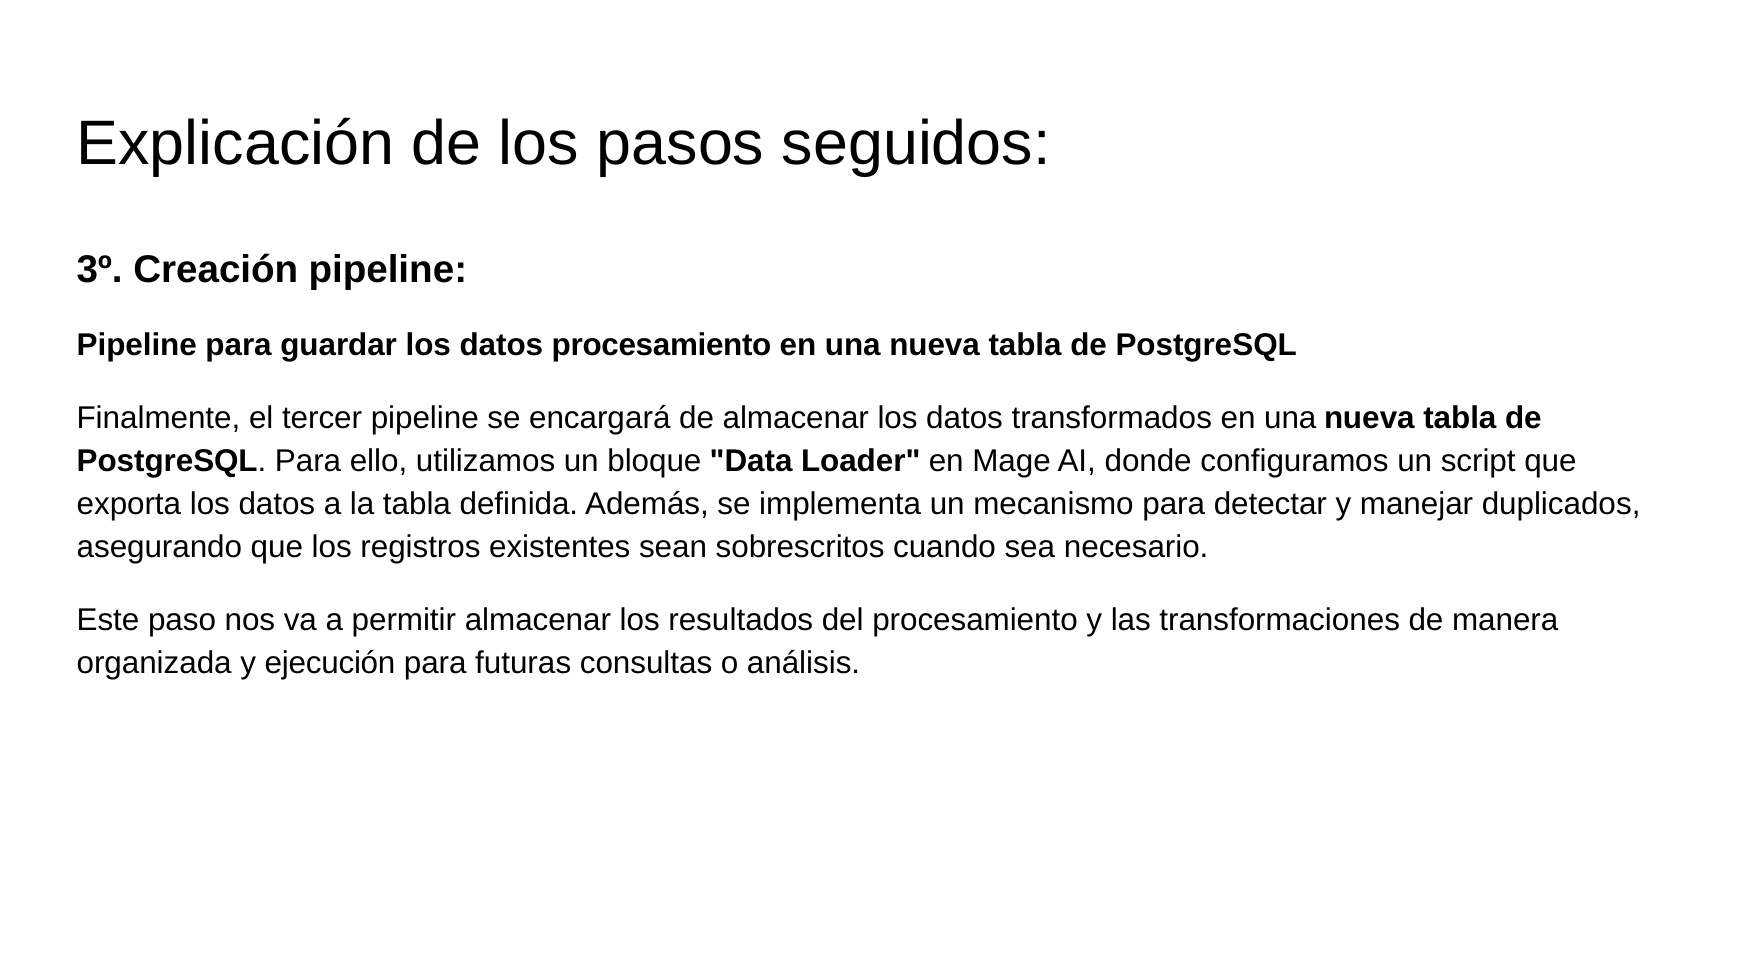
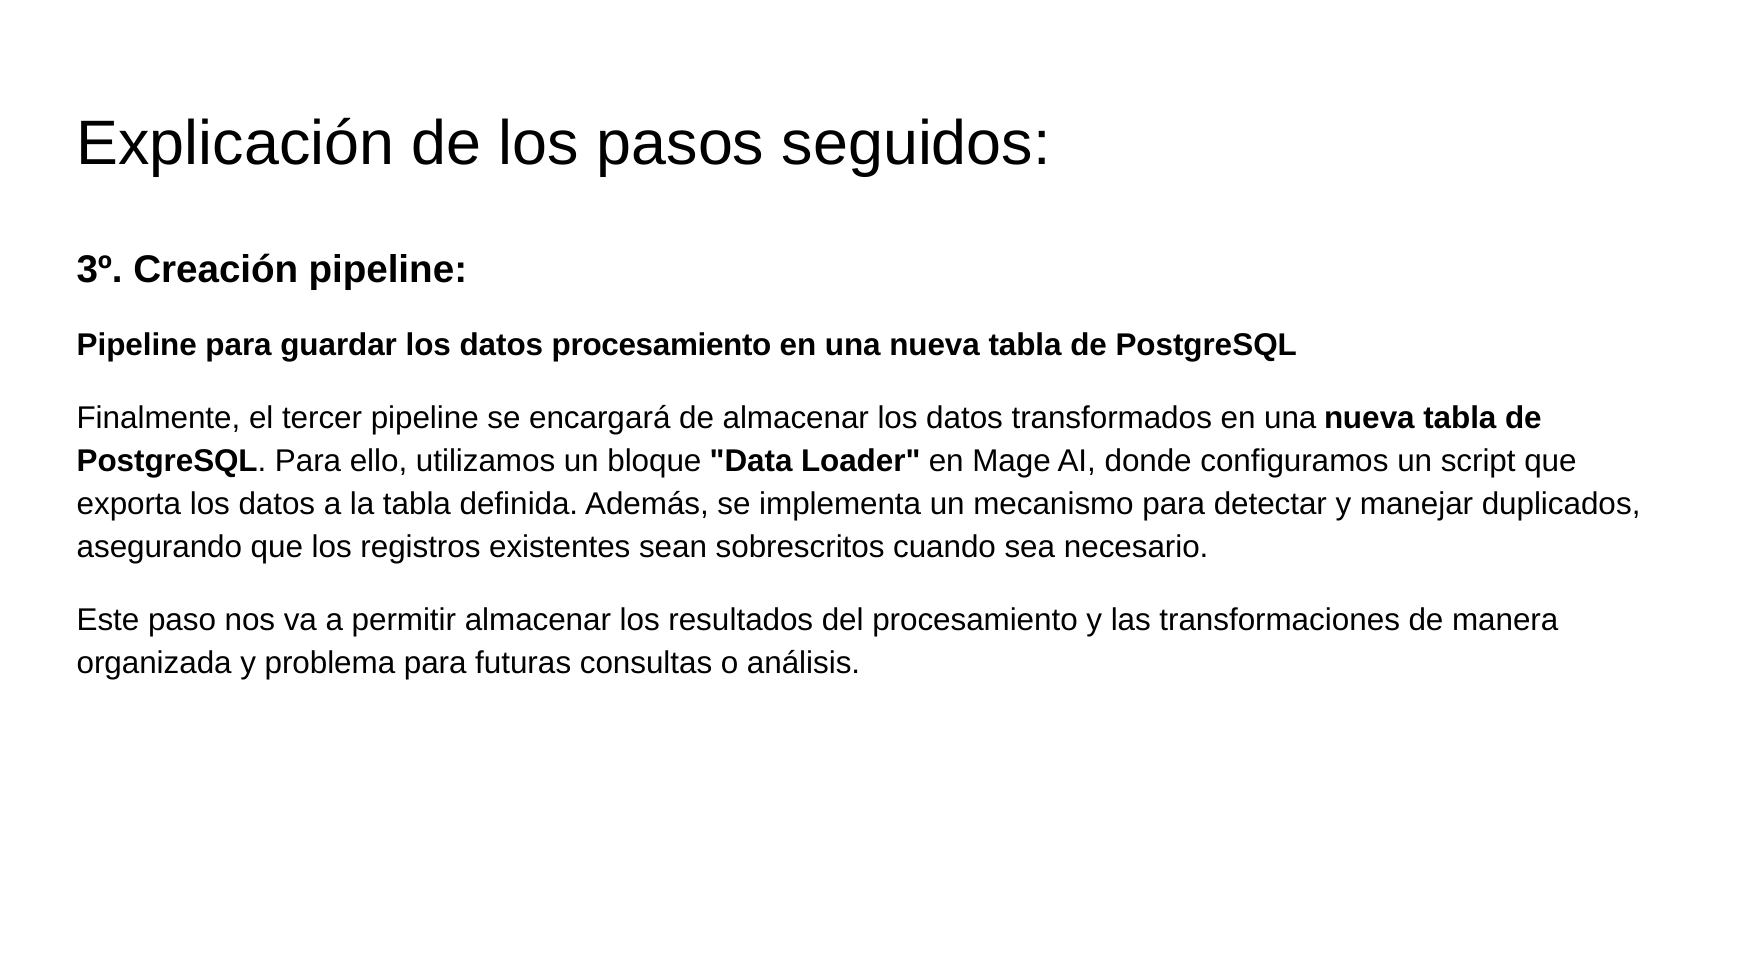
ejecución: ejecución -> problema
